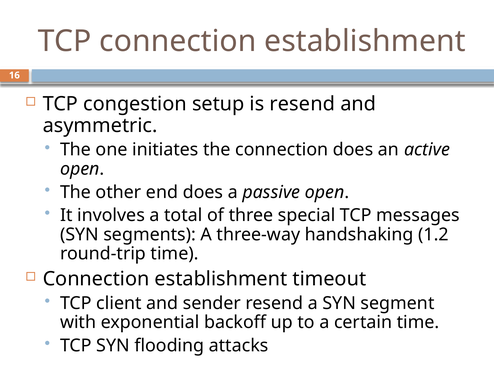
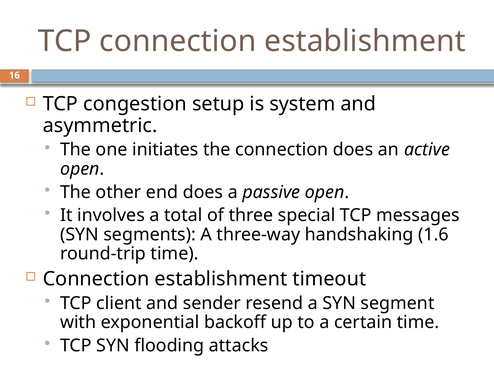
is resend: resend -> system
1.2: 1.2 -> 1.6
